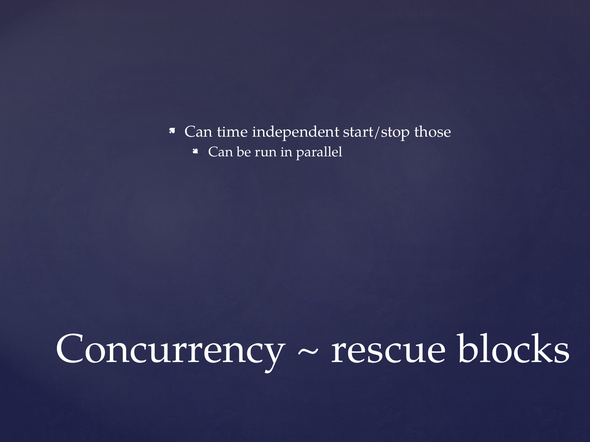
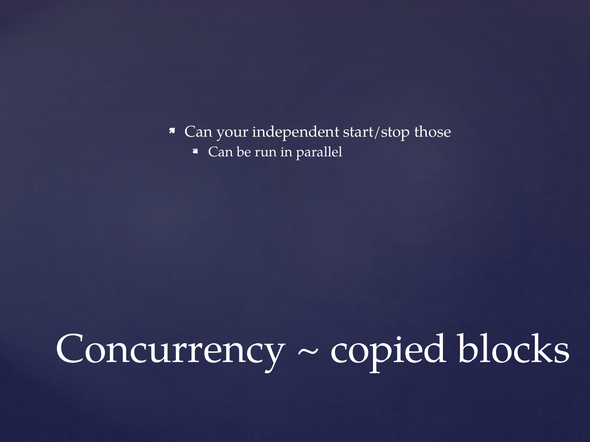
time: time -> your
rescue: rescue -> copied
